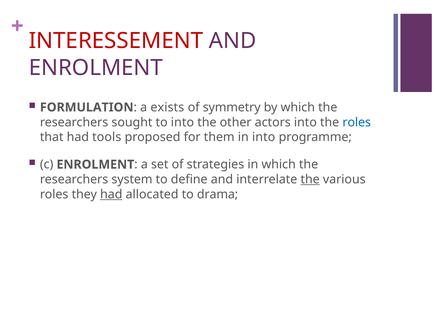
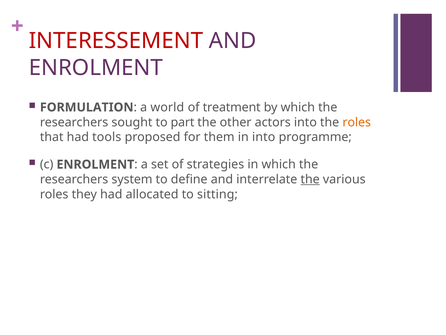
exists: exists -> world
symmetry: symmetry -> treatment
to into: into -> part
roles at (357, 122) colour: blue -> orange
had at (111, 194) underline: present -> none
drama: drama -> sitting
